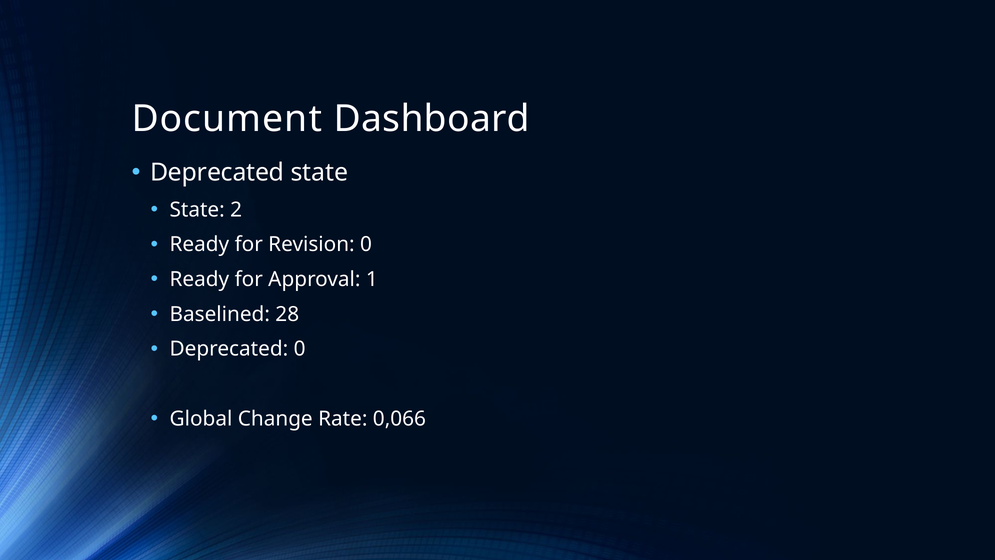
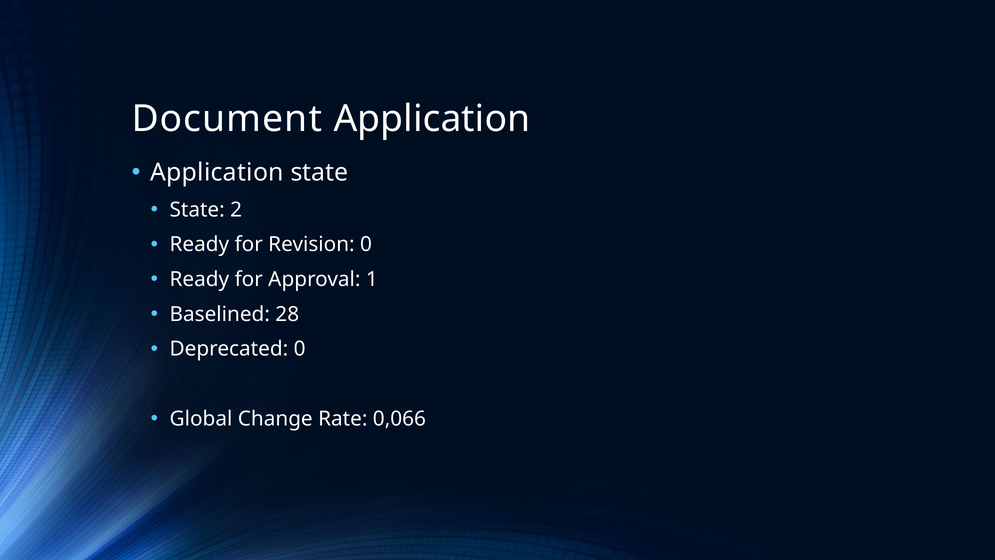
Document Dashboard: Dashboard -> Application
Deprecated at (217, 173): Deprecated -> Application
